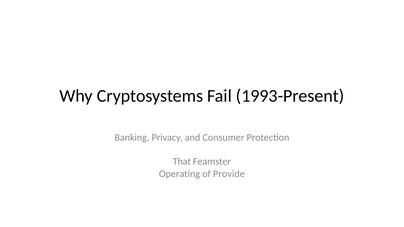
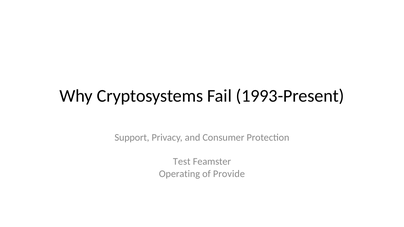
Banking: Banking -> Support
That: That -> Test
